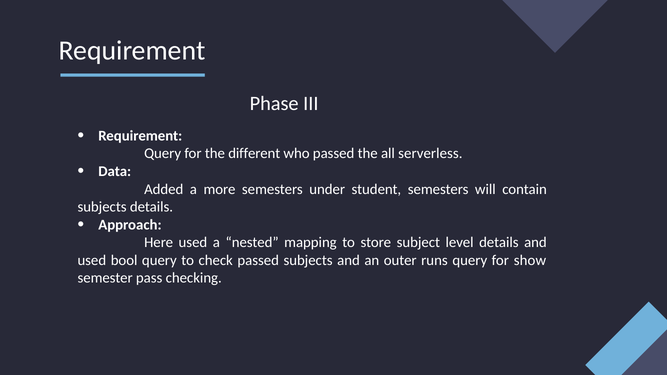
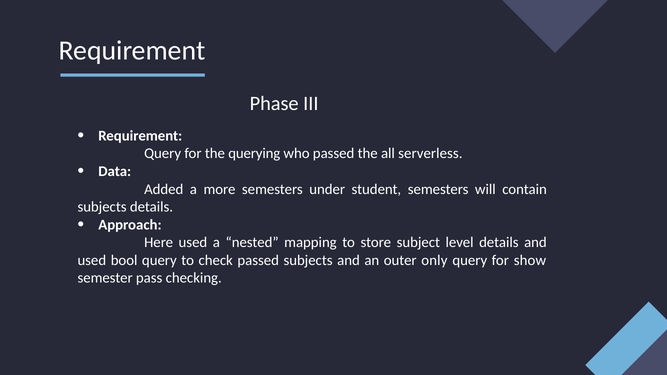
different: different -> querying
runs: runs -> only
